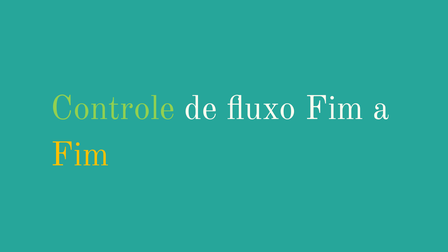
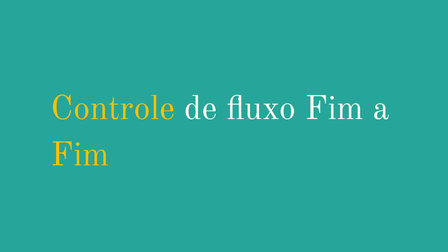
Controle colour: light green -> yellow
